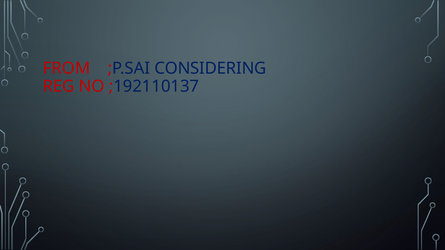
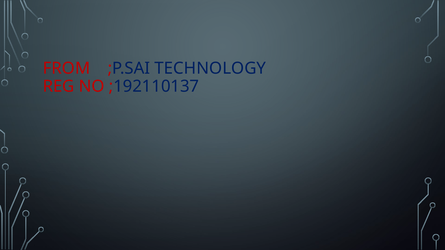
CONSIDERING: CONSIDERING -> TECHNOLOGY
